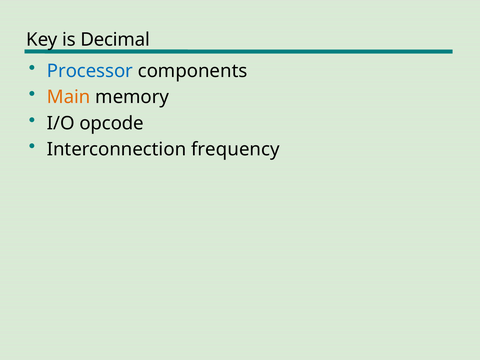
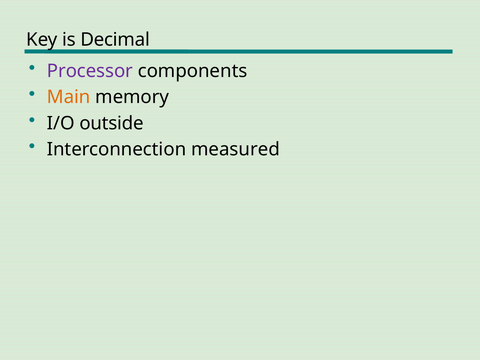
Processor colour: blue -> purple
opcode: opcode -> outside
frequency: frequency -> measured
